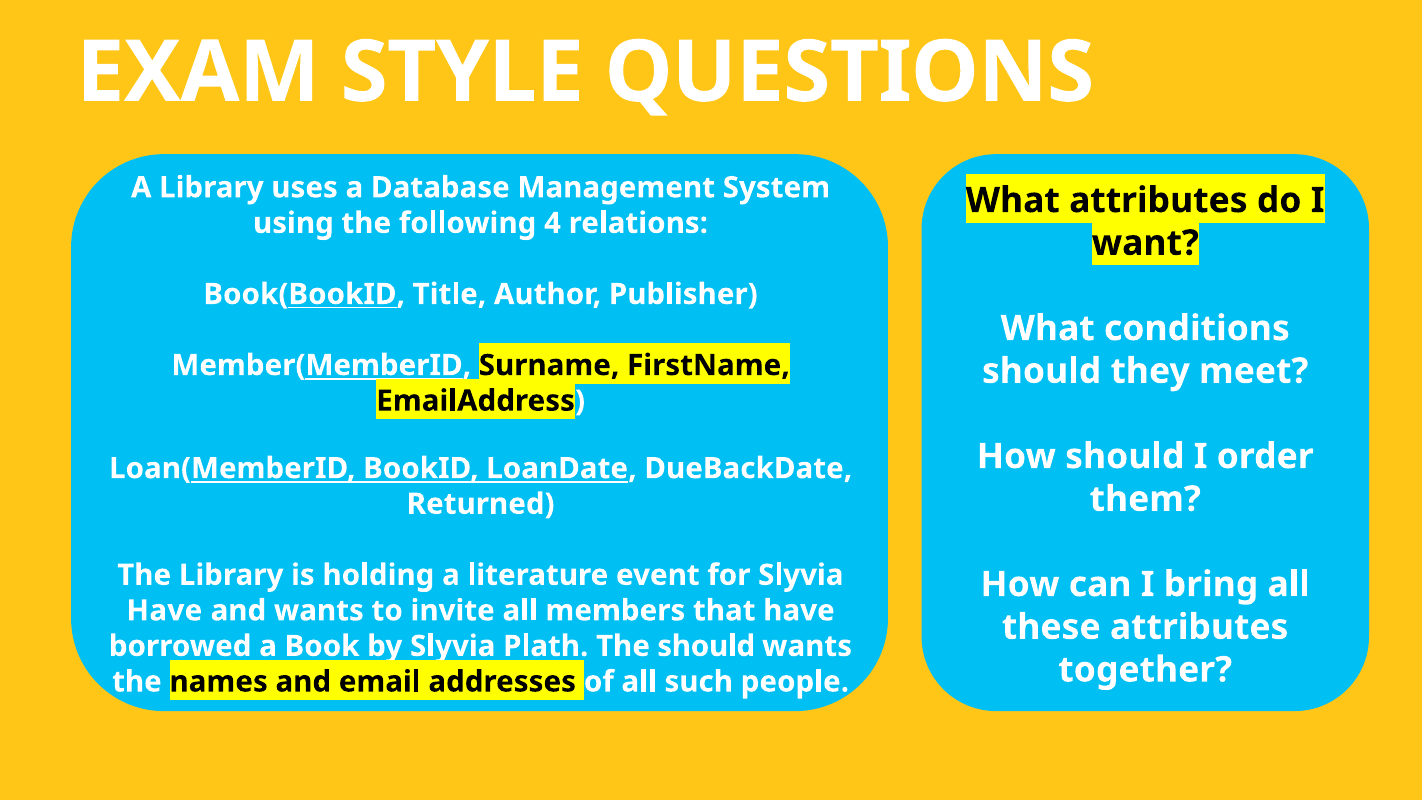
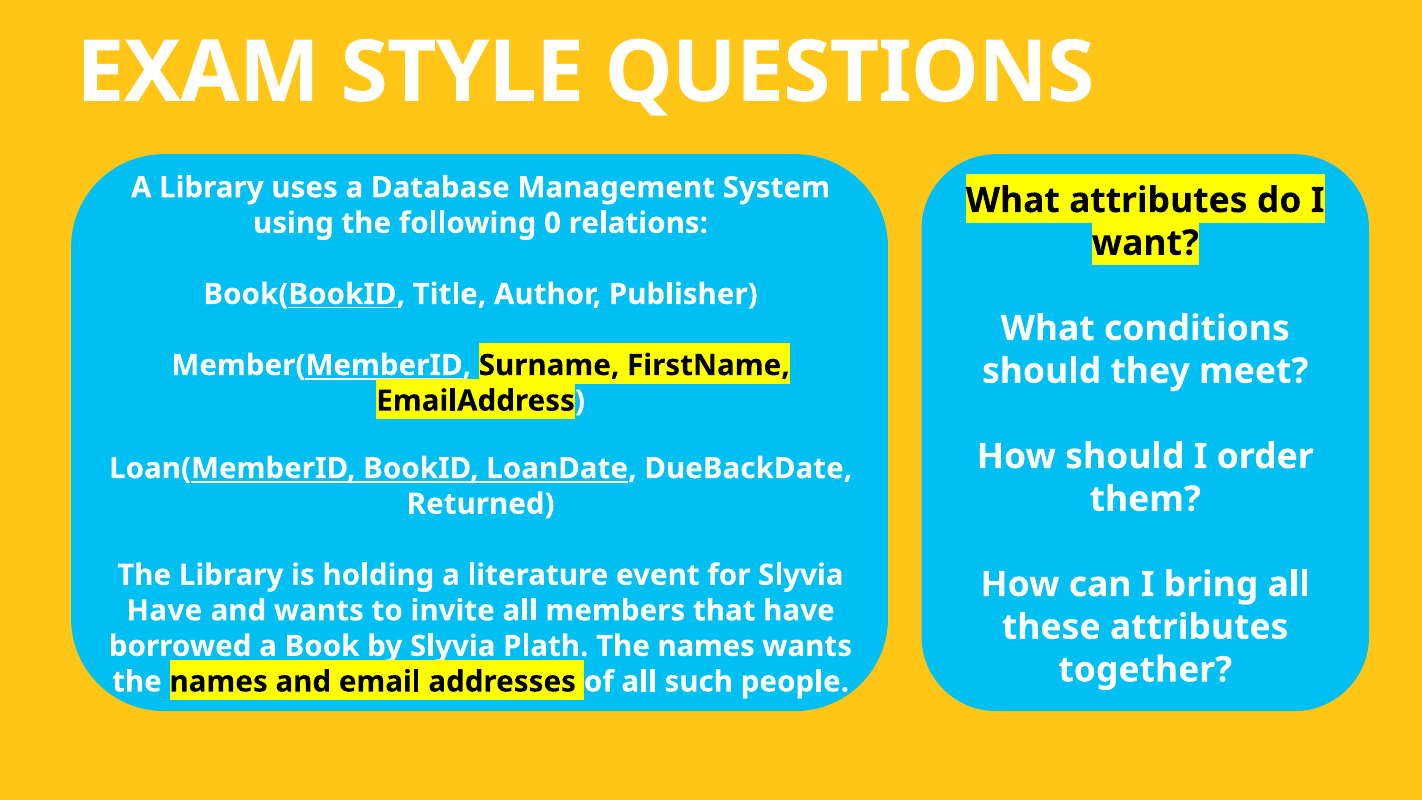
4: 4 -> 0
should at (706, 646): should -> names
